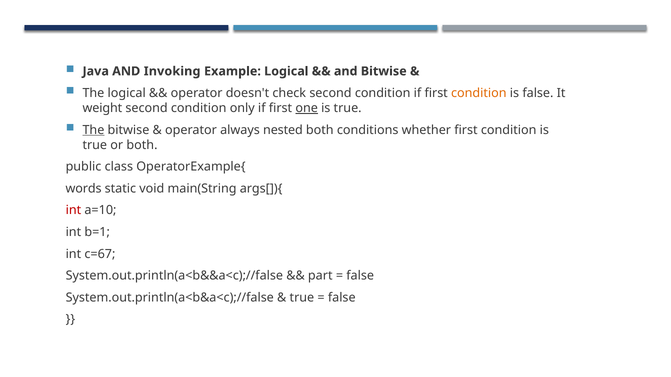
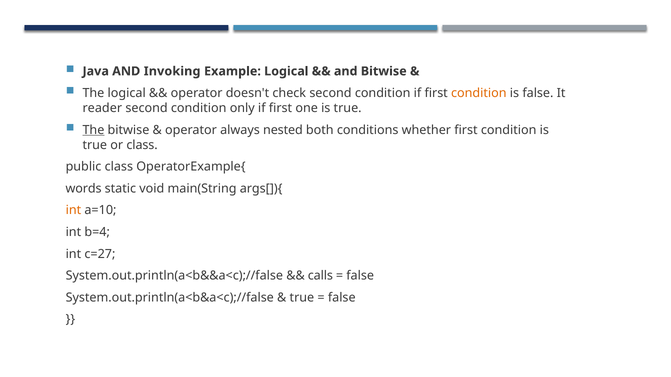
weight: weight -> reader
one underline: present -> none
or both: both -> class
int at (73, 211) colour: red -> orange
b=1: b=1 -> b=4
c=67: c=67 -> c=27
part: part -> calls
